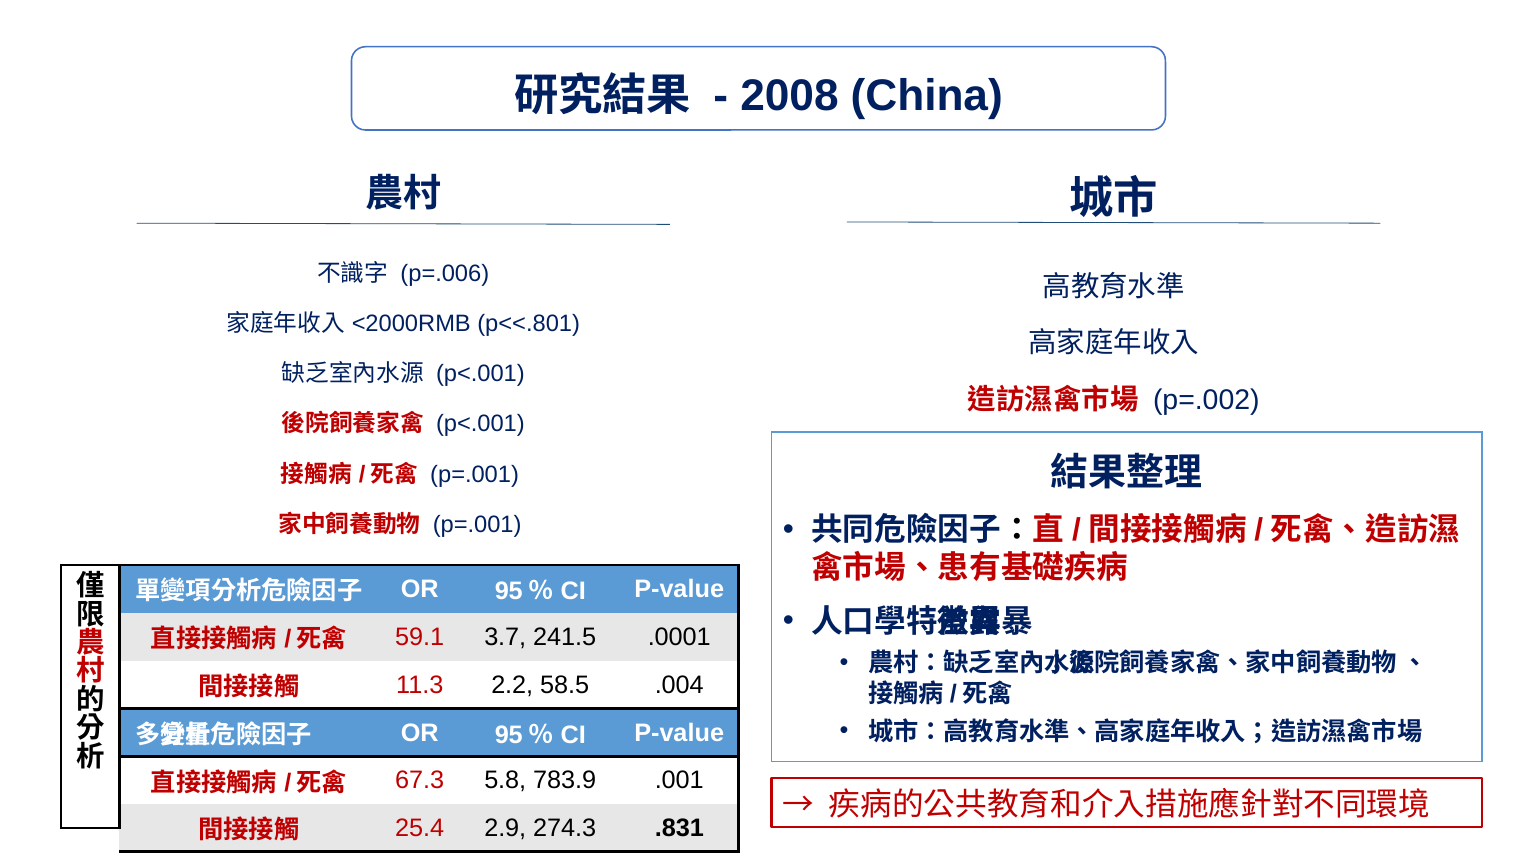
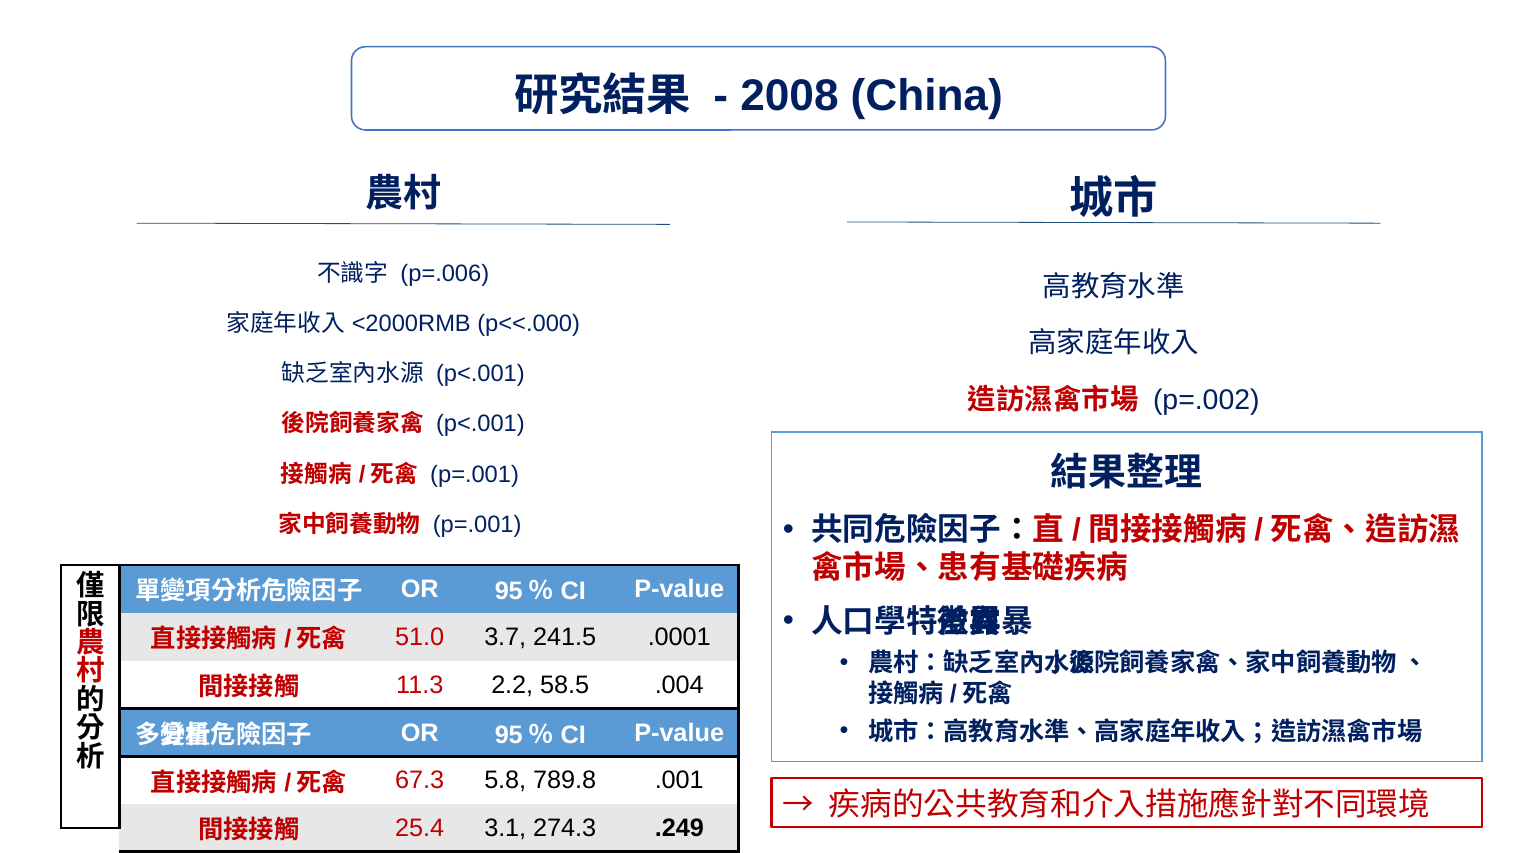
p<<.801: p<<.801 -> p<<.000
59.1: 59.1 -> 51.0
783.9: 783.9 -> 789.8
2.9: 2.9 -> 3.1
.831: .831 -> .249
